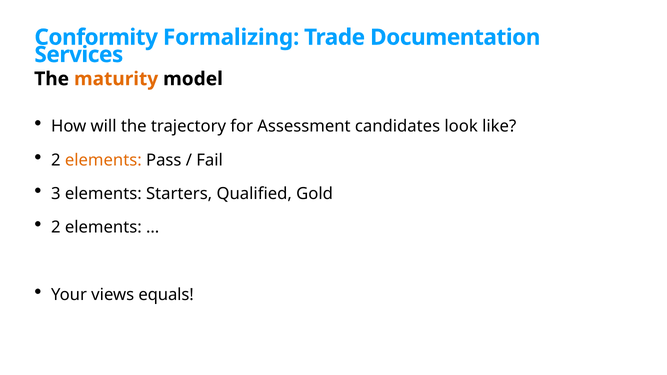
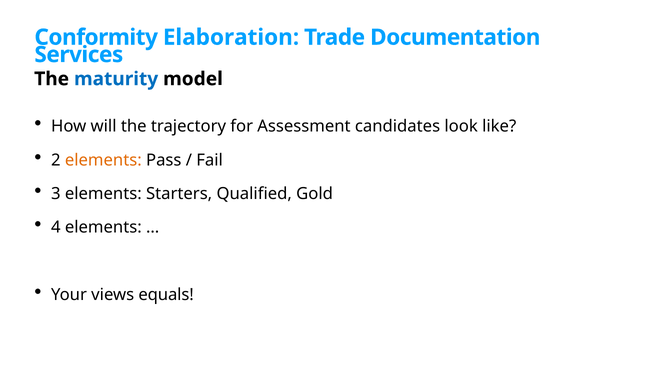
Formalizing: Formalizing -> Elaboration
maturity colour: orange -> blue
2 at (56, 227): 2 -> 4
